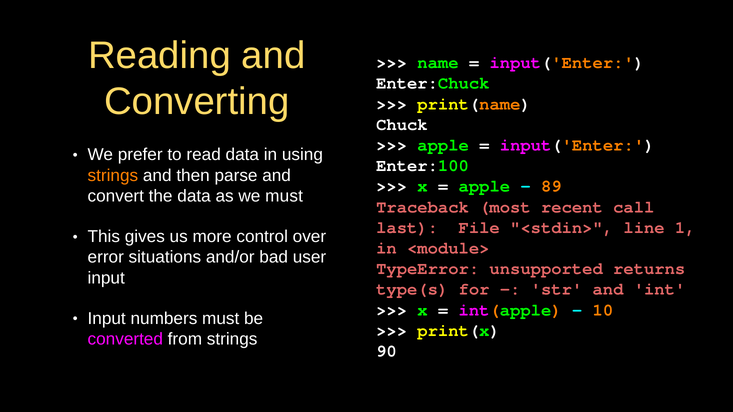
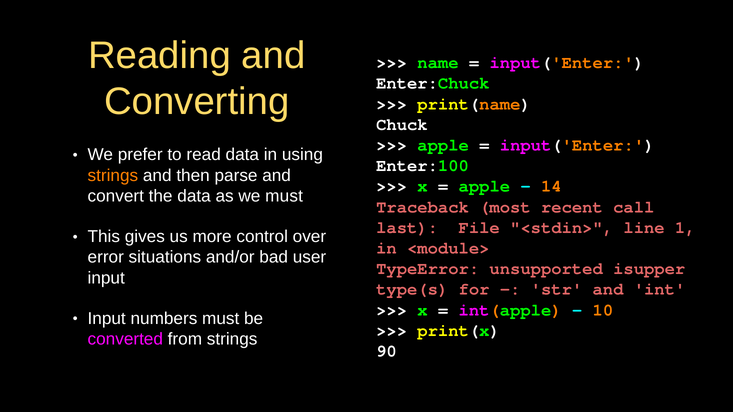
89: 89 -> 14
returns: returns -> isupper
